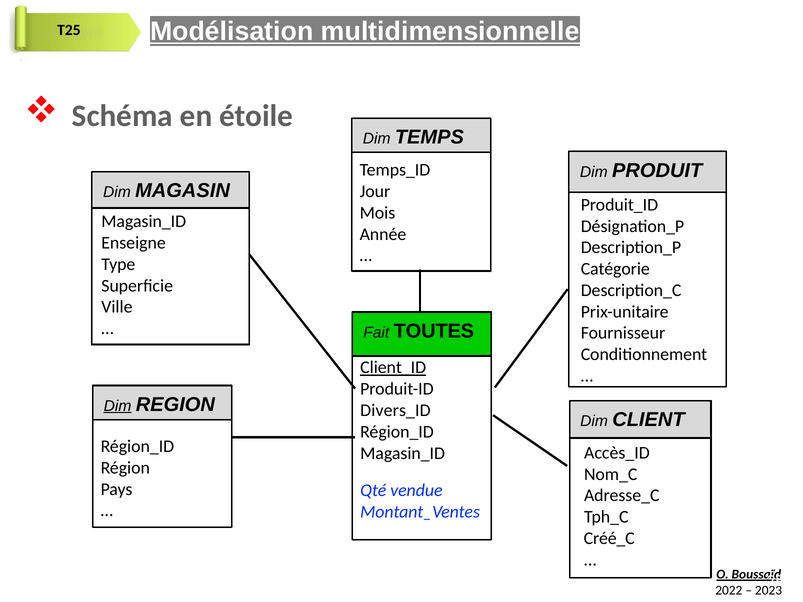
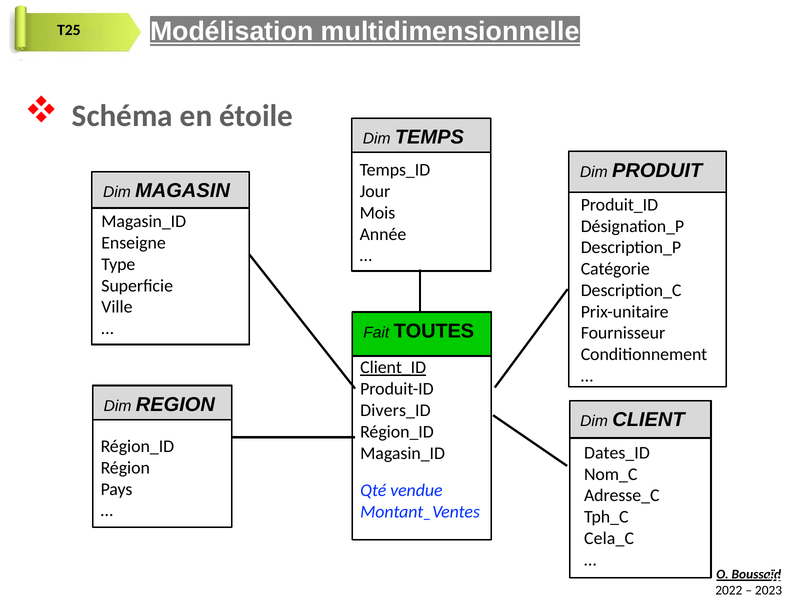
Dim at (118, 406) underline: present -> none
Accès_ID: Accès_ID -> Dates_ID
Créé_C: Créé_C -> Cela_C
